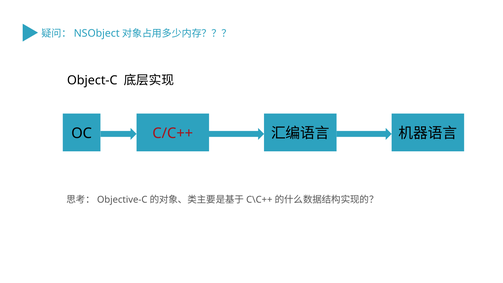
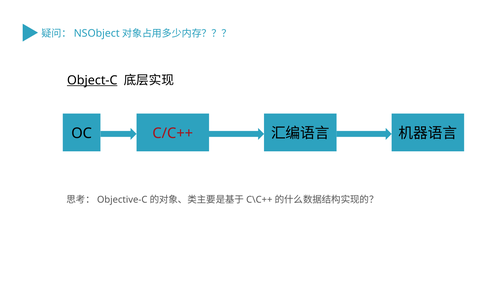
Object-C underline: none -> present
